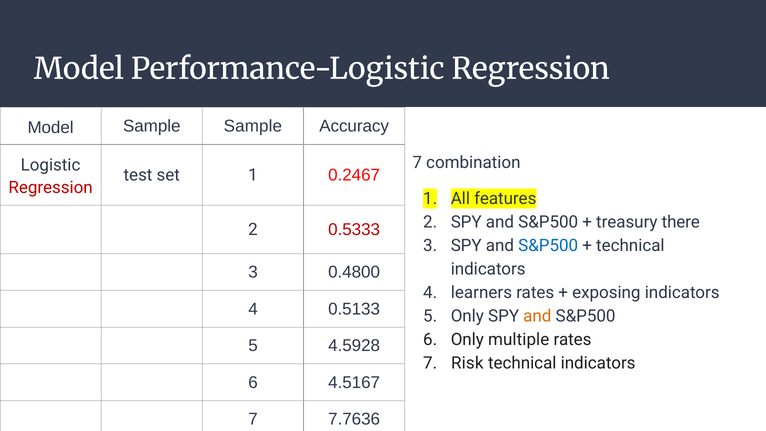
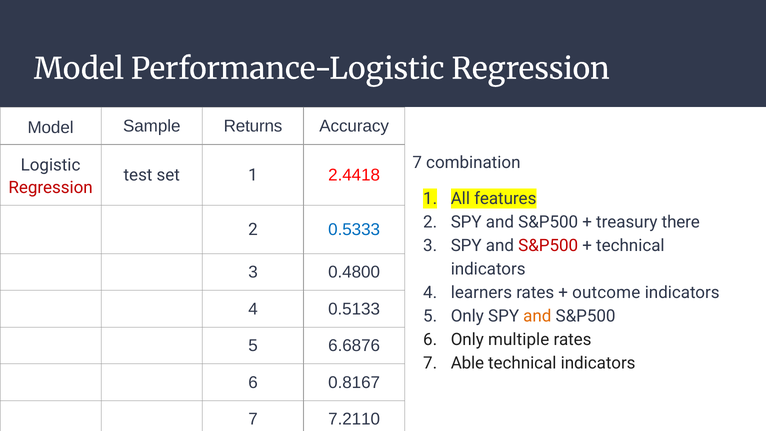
Sample Sample: Sample -> Returns
0.2467: 0.2467 -> 2.4418
0.5333 colour: red -> blue
S&P500 at (548, 246) colour: blue -> red
exposing: exposing -> outcome
4.5928: 4.5928 -> 6.6876
Risk: Risk -> Able
4.5167: 4.5167 -> 0.8167
7.7636: 7.7636 -> 7.2110
